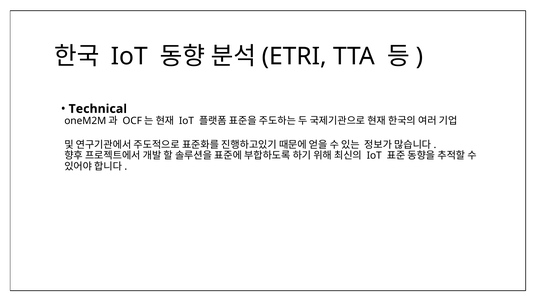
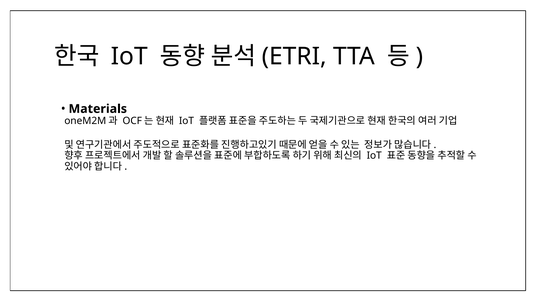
Technical: Technical -> Materials
